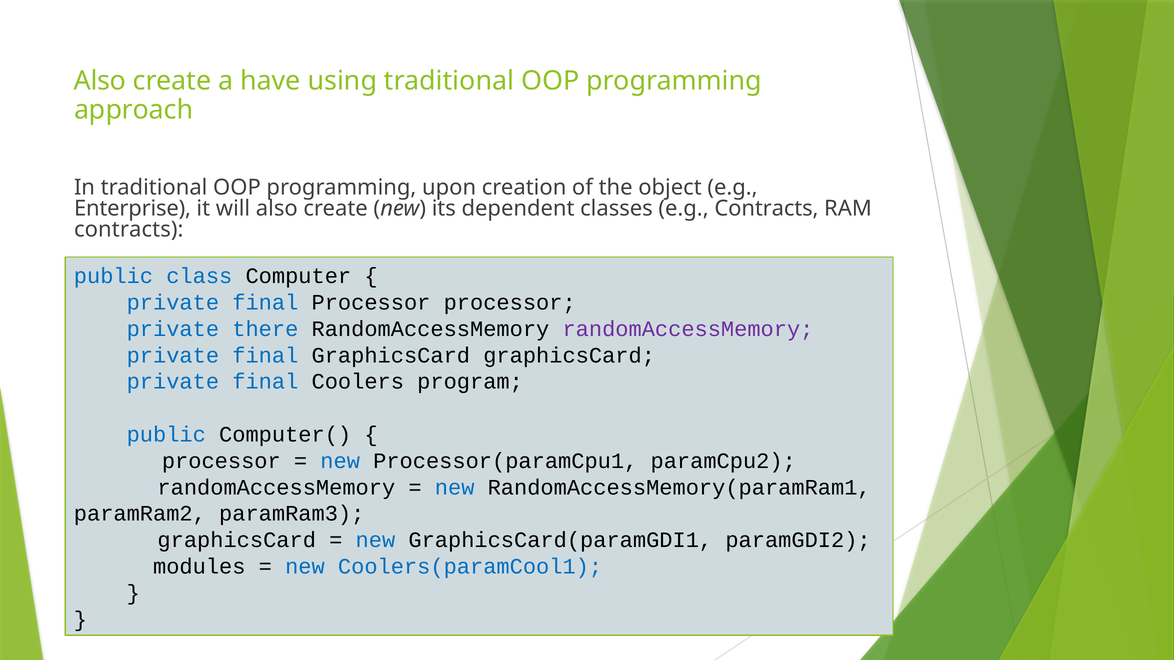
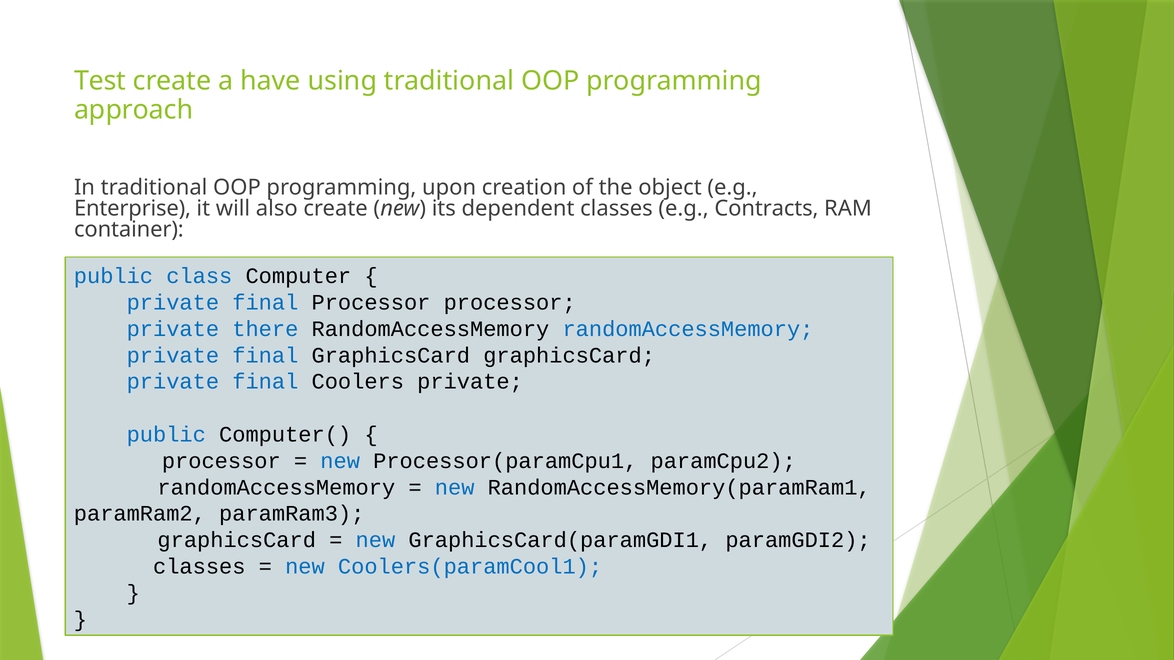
Also at (100, 81): Also -> Test
contracts at (129, 230): contracts -> container
randomAccessMemory at (688, 329) colour: purple -> blue
Coolers program: program -> private
modules at (199, 567): modules -> classes
